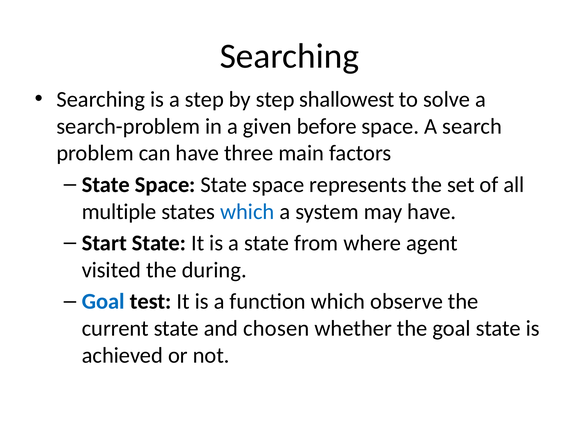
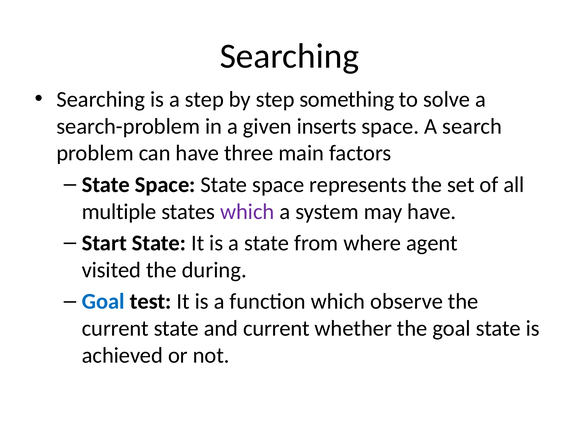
shallowest: shallowest -> something
before: before -> inserts
which at (247, 212) colour: blue -> purple
and chosen: chosen -> current
